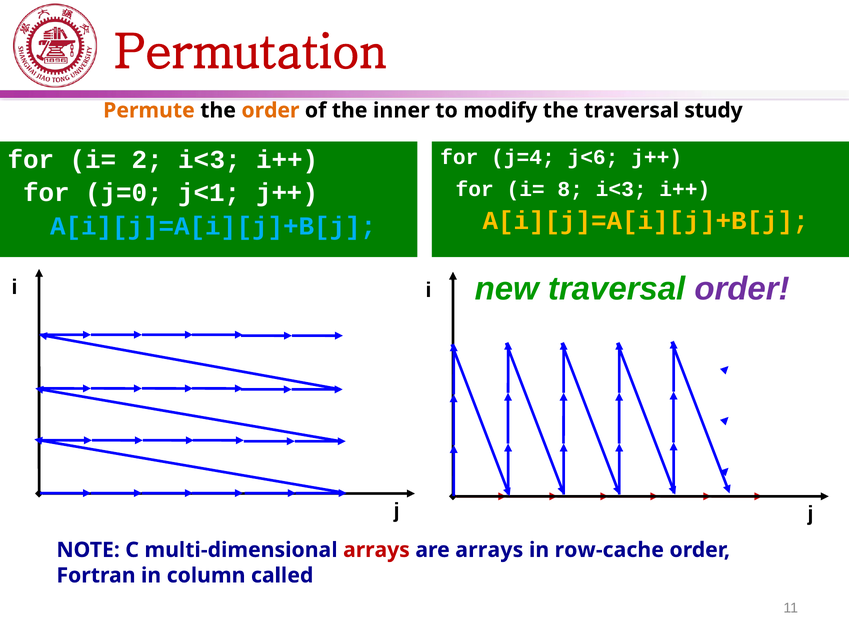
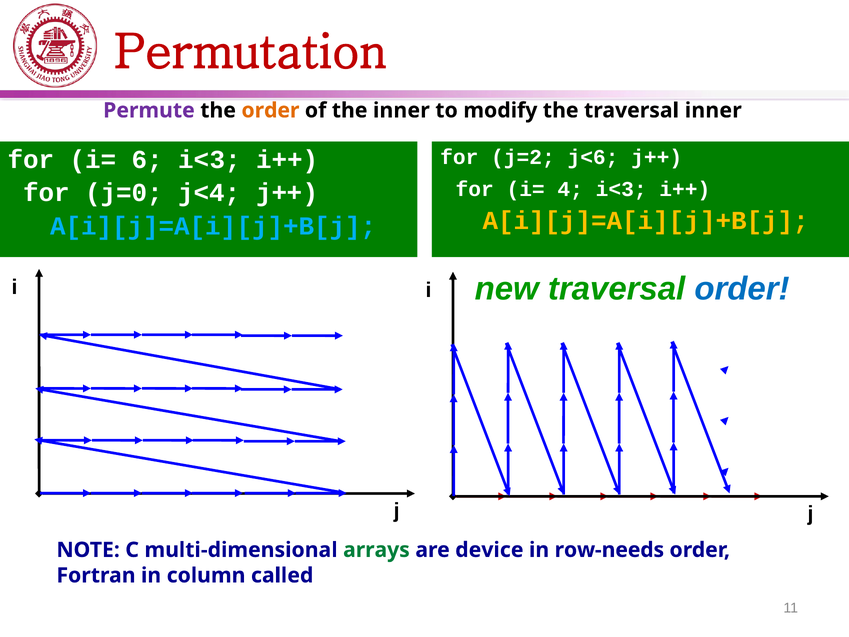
Permute colour: orange -> purple
traversal study: study -> inner
j=4: j=4 -> j=2
2: 2 -> 6
8: 8 -> 4
j<1: j<1 -> j<4
order at (742, 289) colour: purple -> blue
arrays at (376, 550) colour: red -> green
are arrays: arrays -> device
row-cache: row-cache -> row-needs
